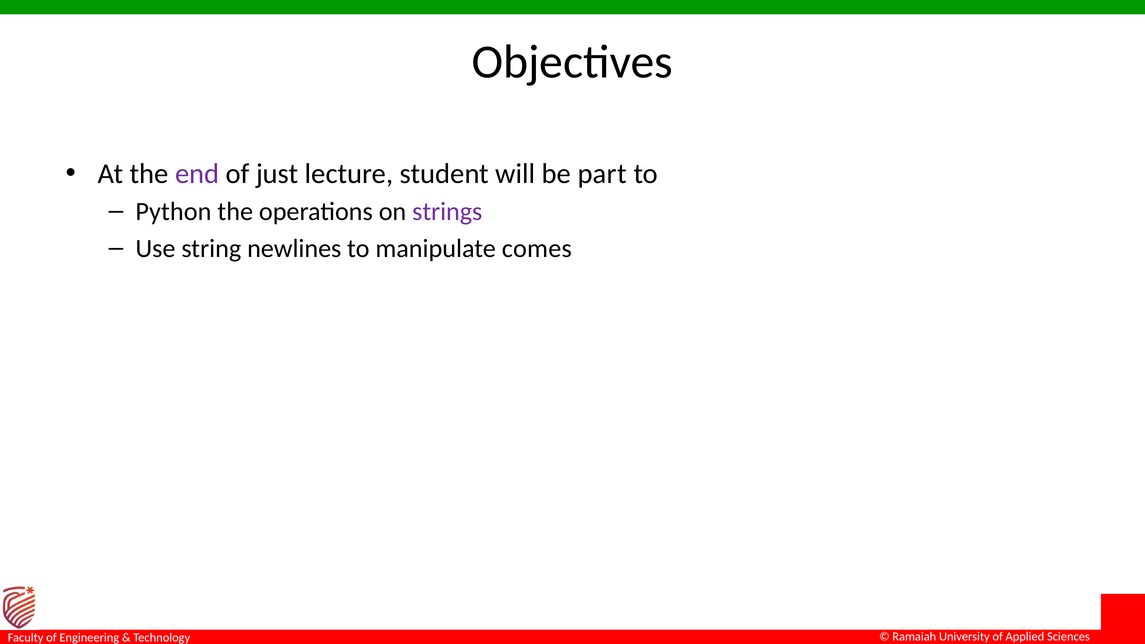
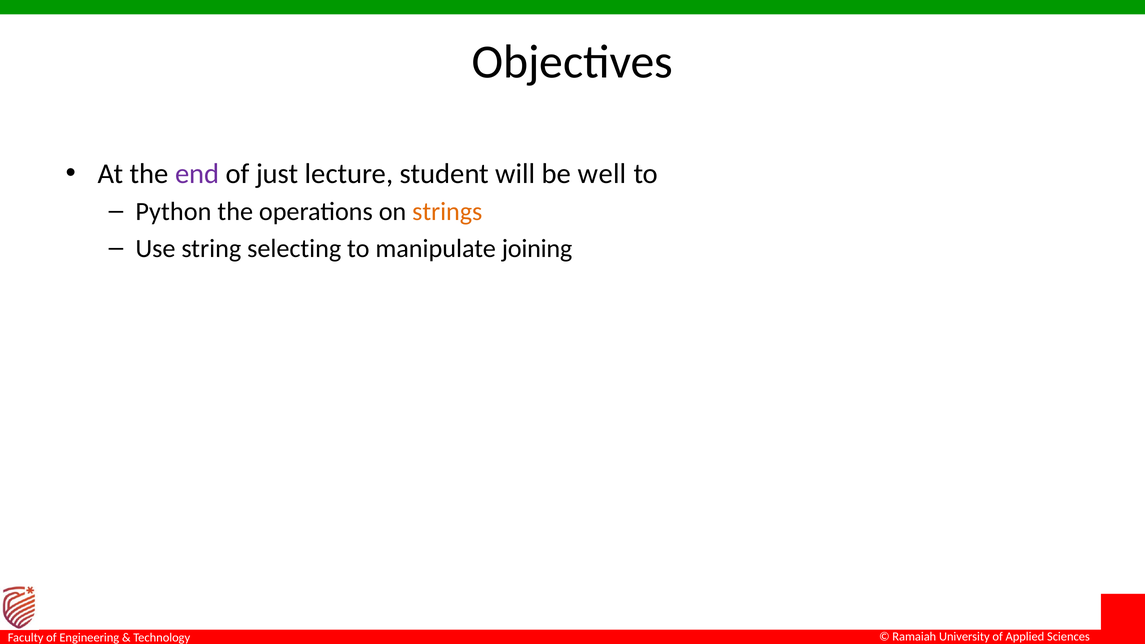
part: part -> well
strings colour: purple -> orange
newlines: newlines -> selecting
comes: comes -> joining
